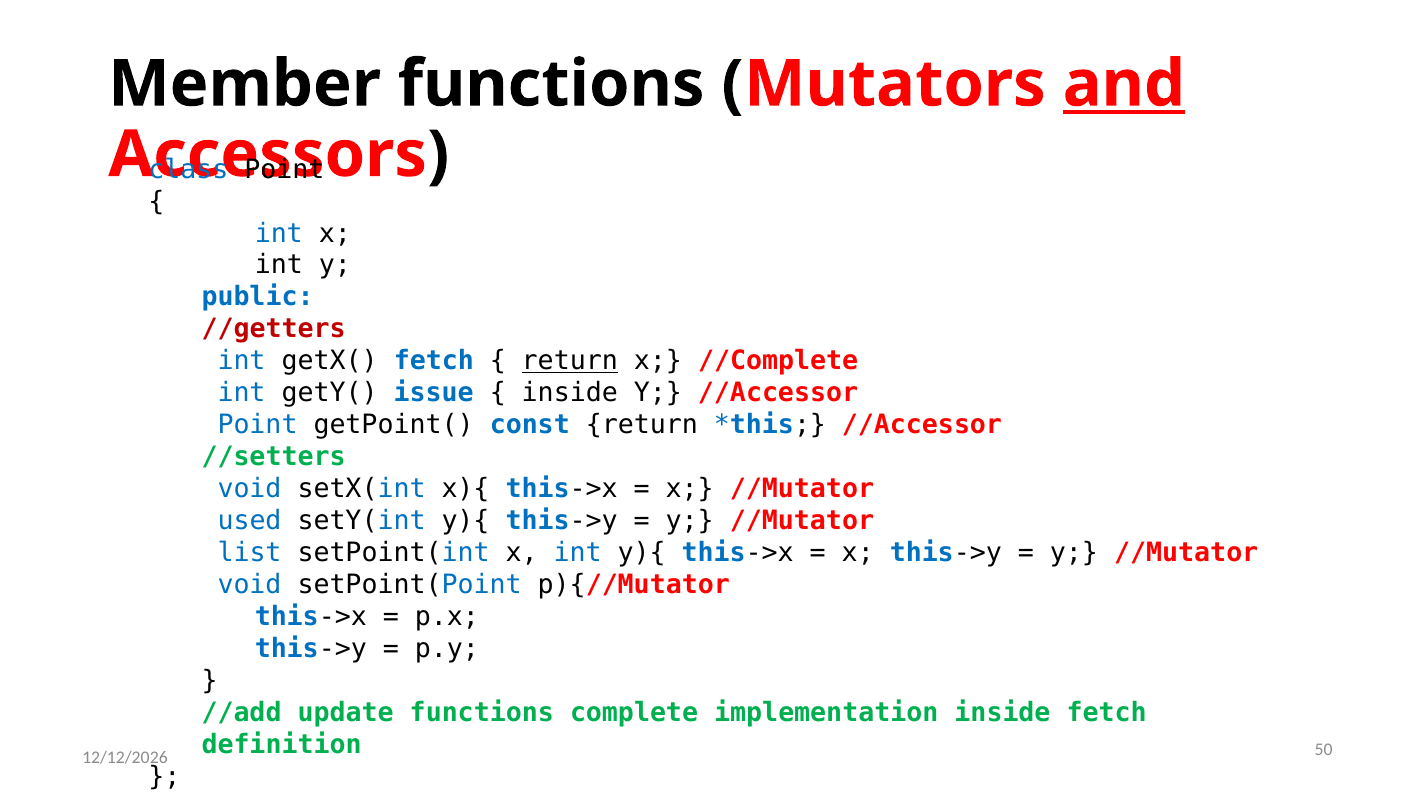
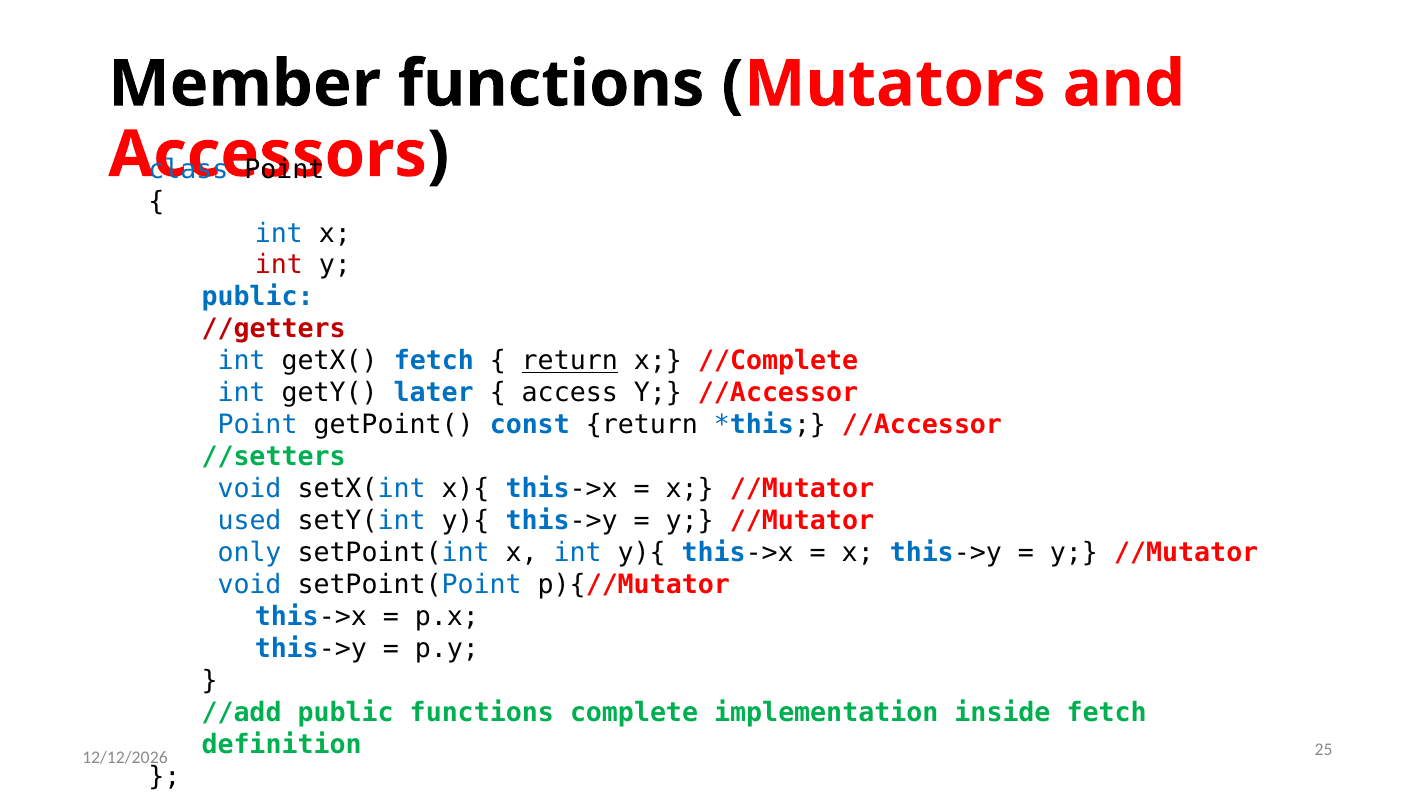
and underline: present -> none
int at (279, 265) colour: black -> red
issue: issue -> later
inside at (570, 393): inside -> access
list: list -> only
//add update: update -> public
50: 50 -> 25
